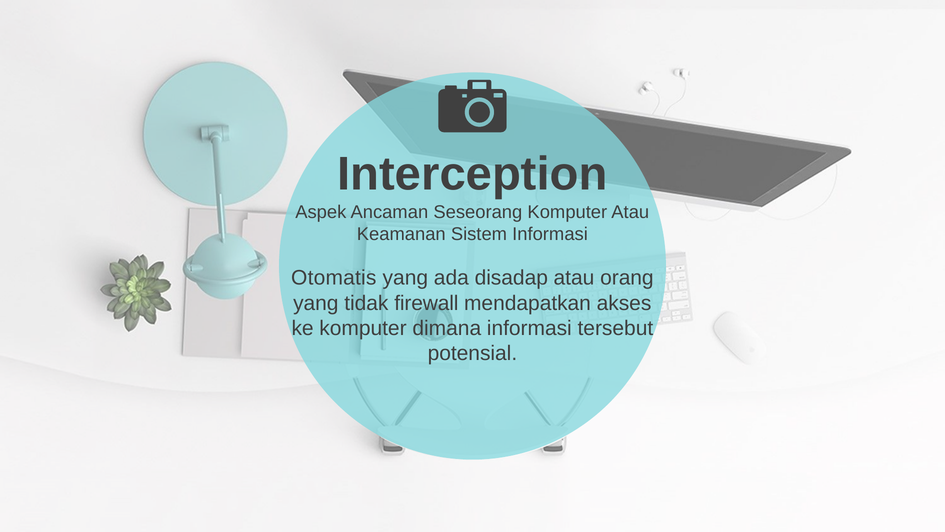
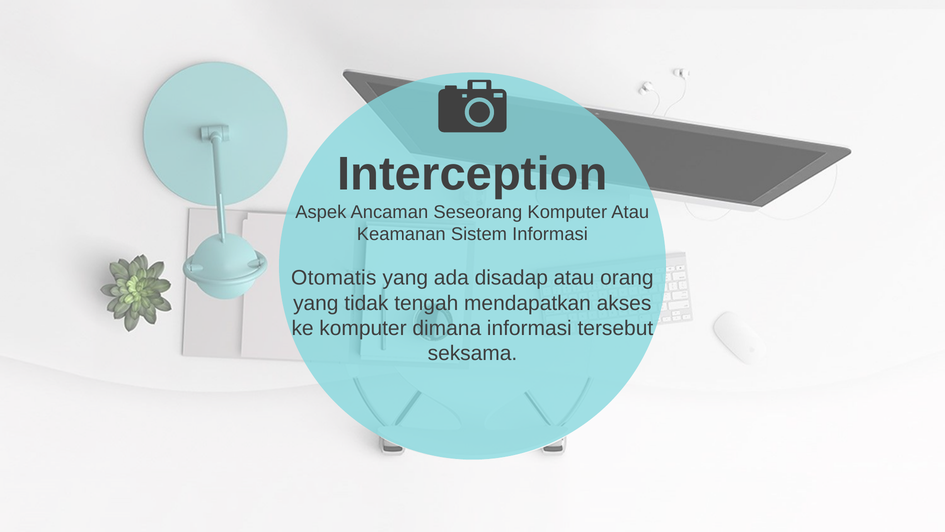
firewall: firewall -> tengah
potensial: potensial -> seksama
